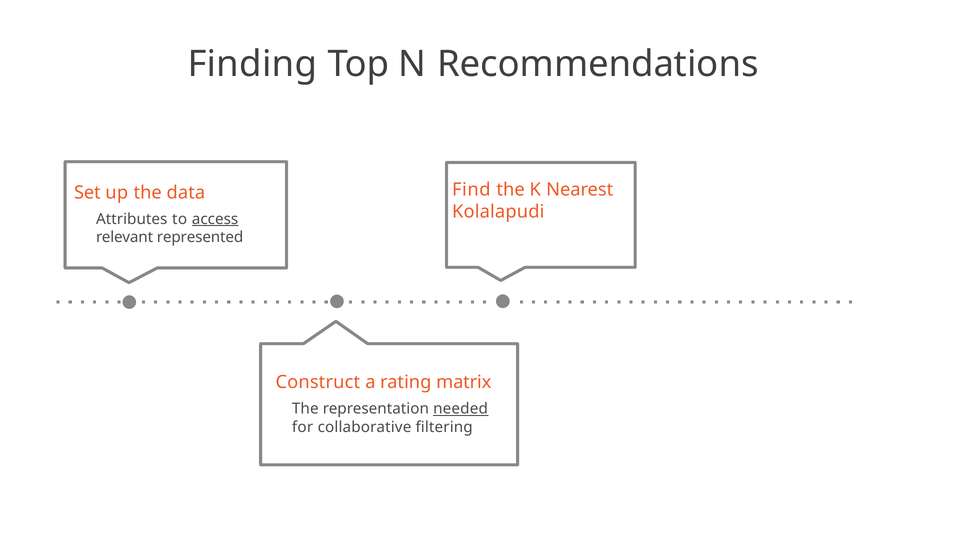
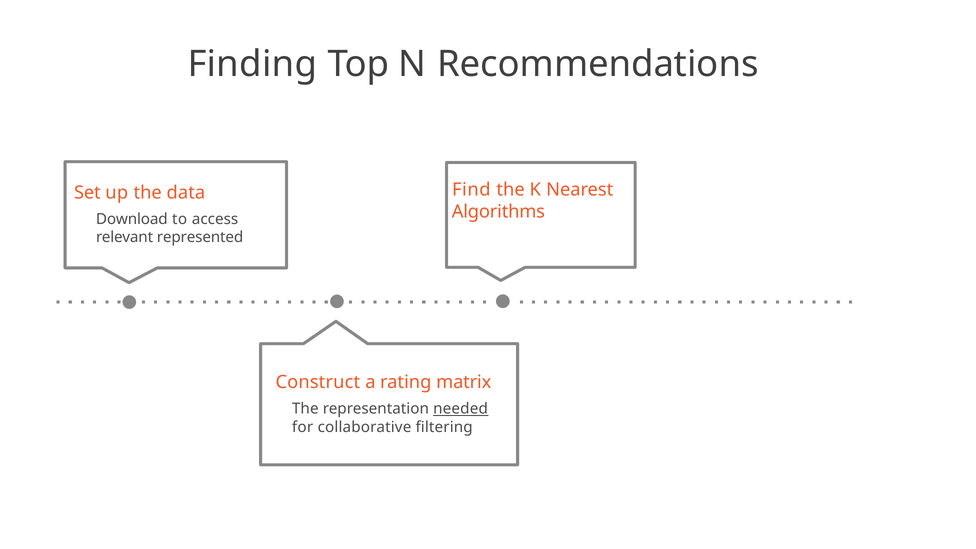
Kolalapudi: Kolalapudi -> Algorithms
Attributes: Attributes -> Download
access underline: present -> none
